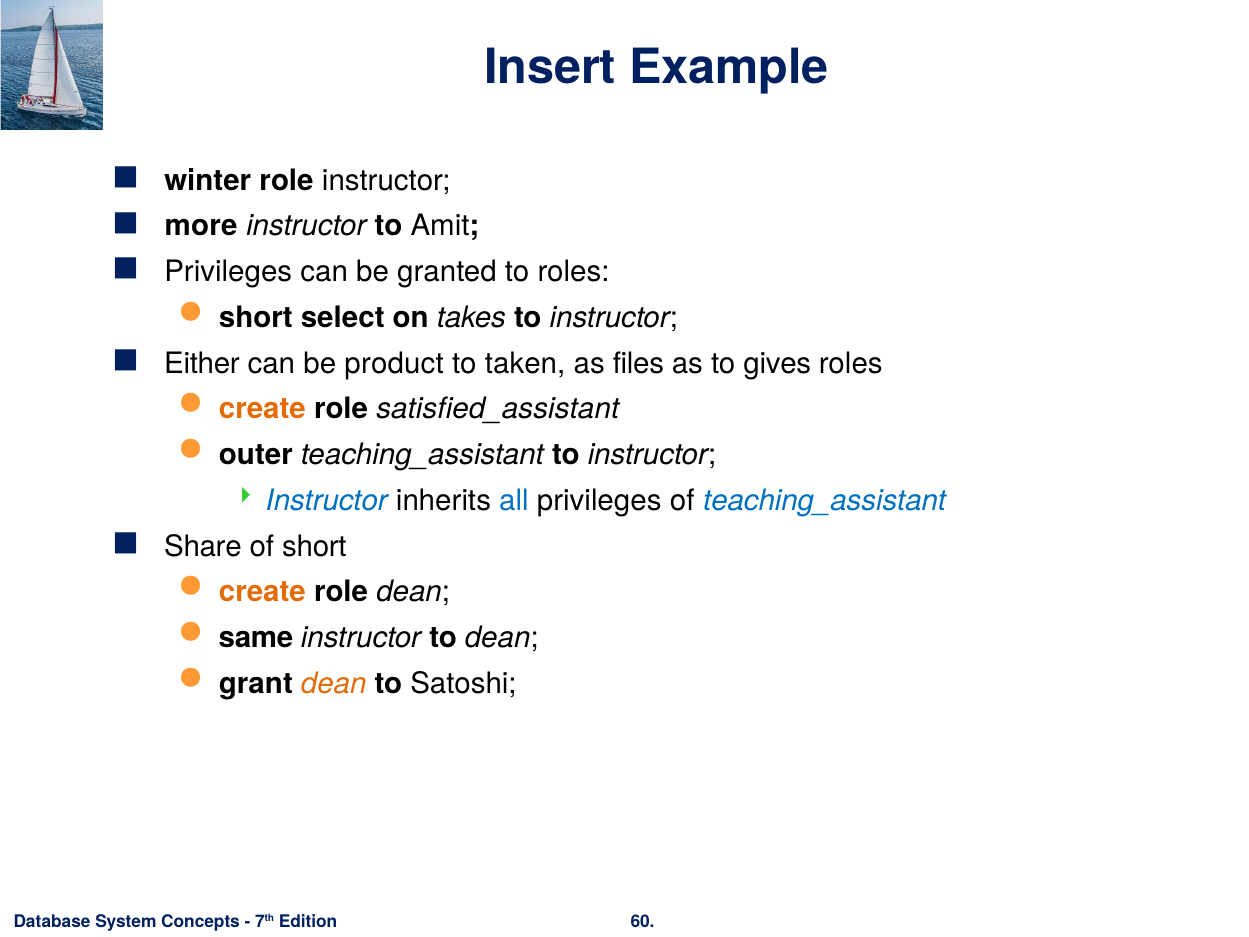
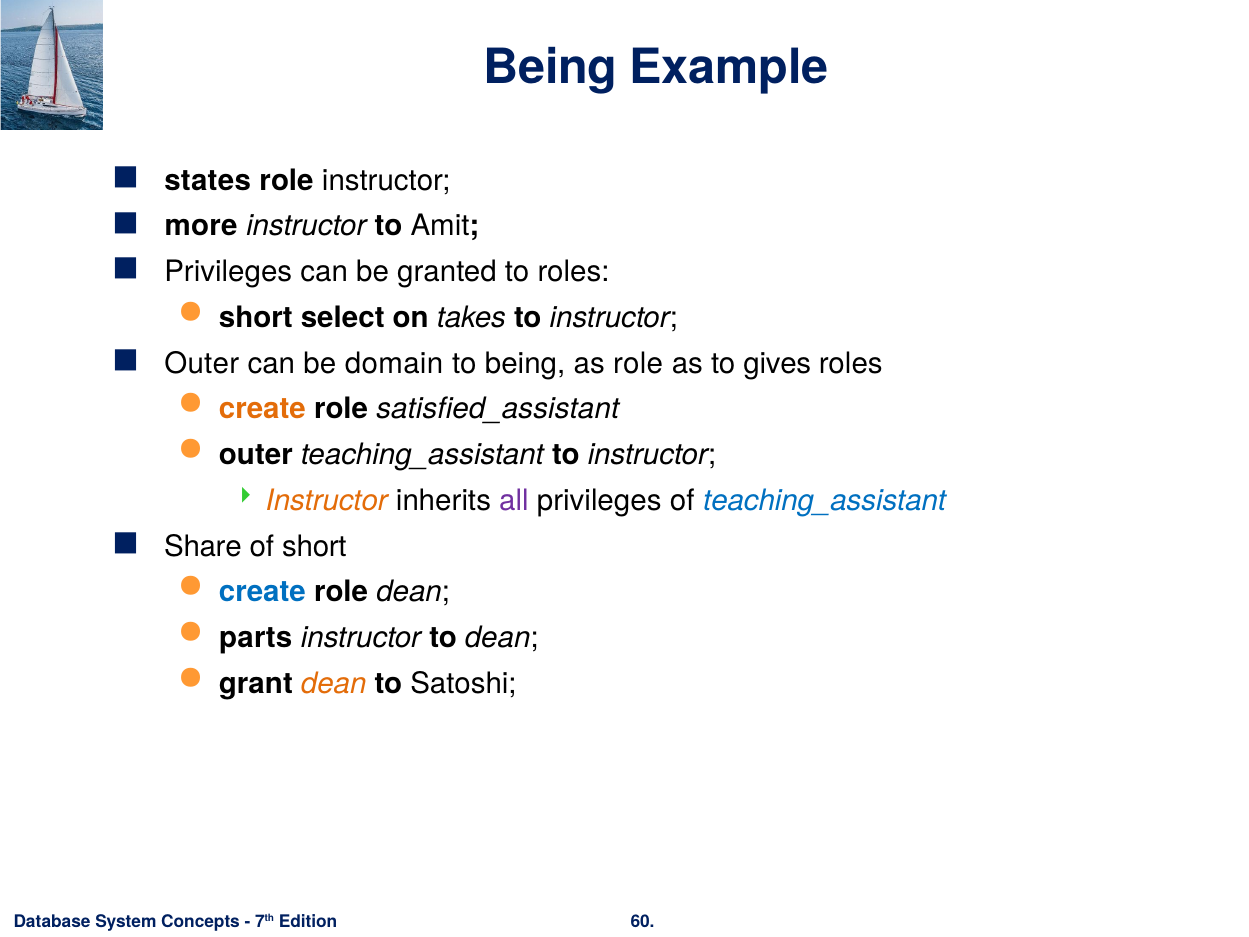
Insert at (550, 67): Insert -> Being
winter: winter -> states
Either at (202, 363): Either -> Outer
product: product -> domain
to taken: taken -> being
as files: files -> role
Instructor at (327, 501) colour: blue -> orange
all colour: blue -> purple
create at (262, 592) colour: orange -> blue
same: same -> parts
